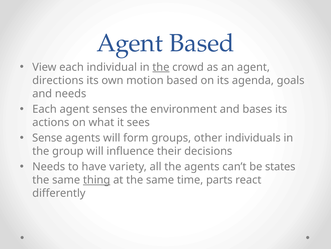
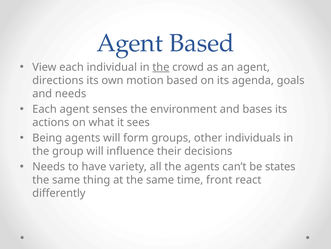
Sense: Sense -> Being
thing underline: present -> none
parts: parts -> front
